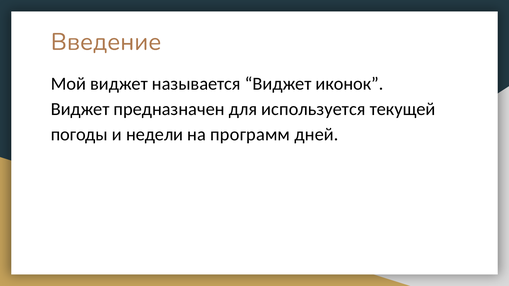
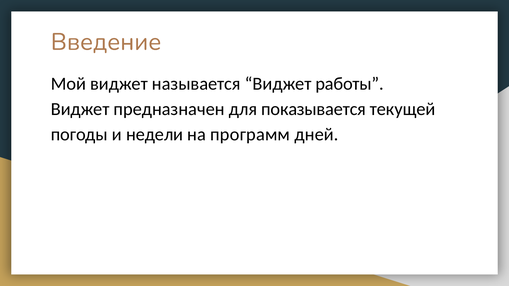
иконок: иконок -> работы
используется: используется -> показывается
